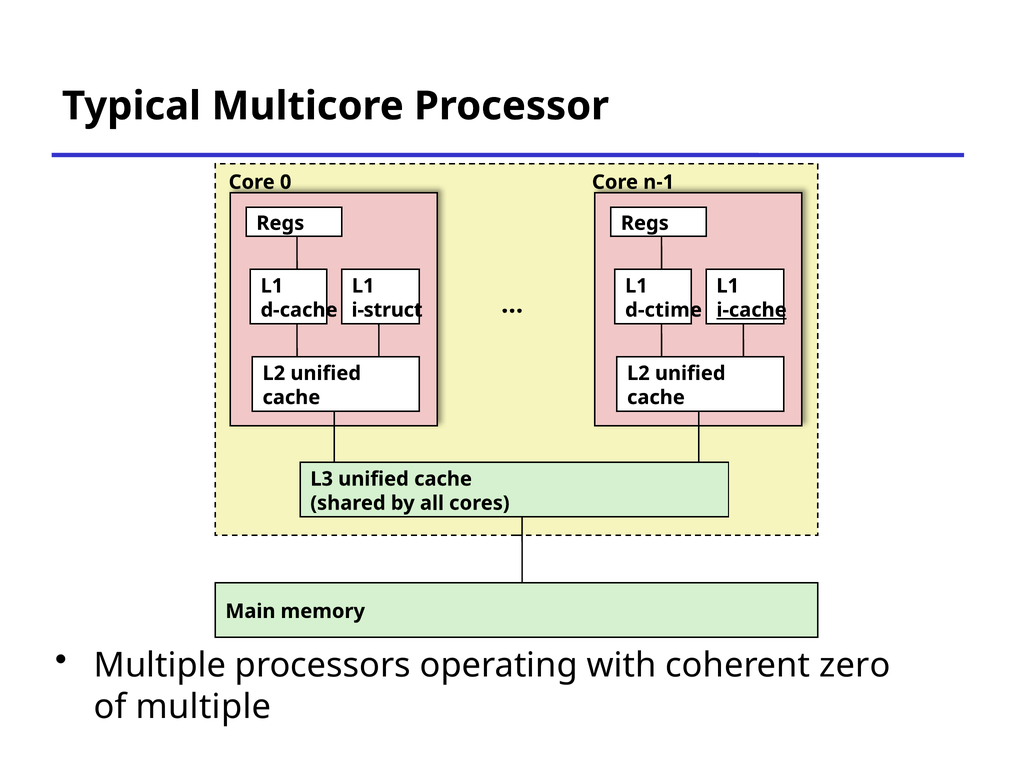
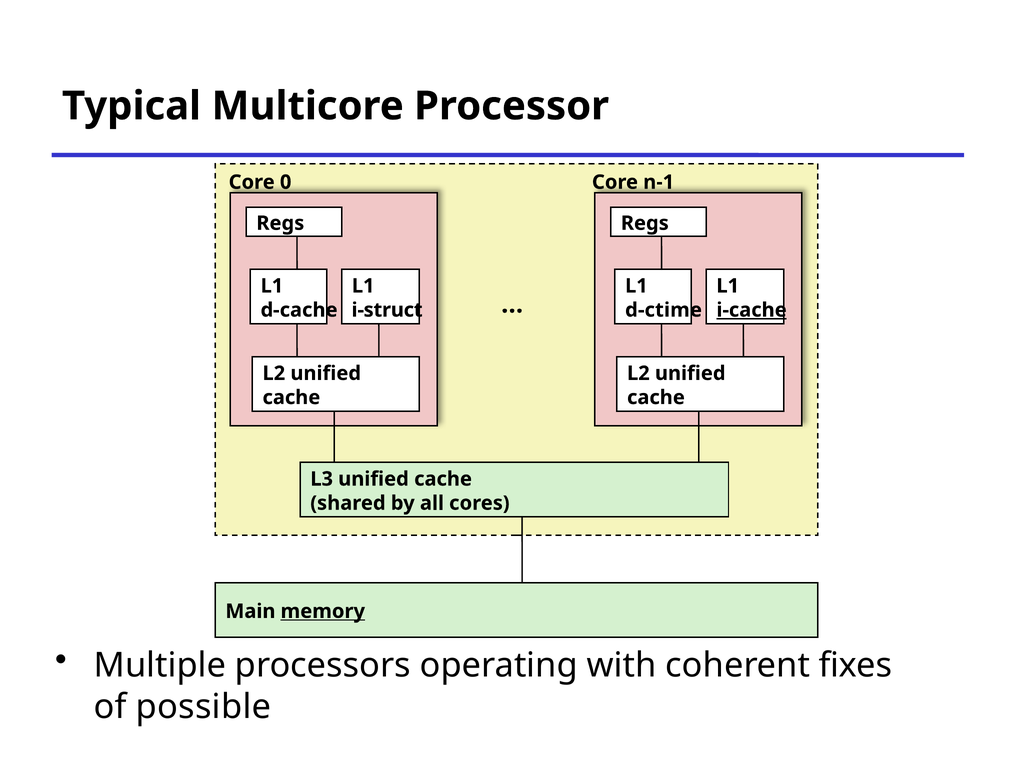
memory underline: none -> present
zero: zero -> fixes
of multiple: multiple -> possible
